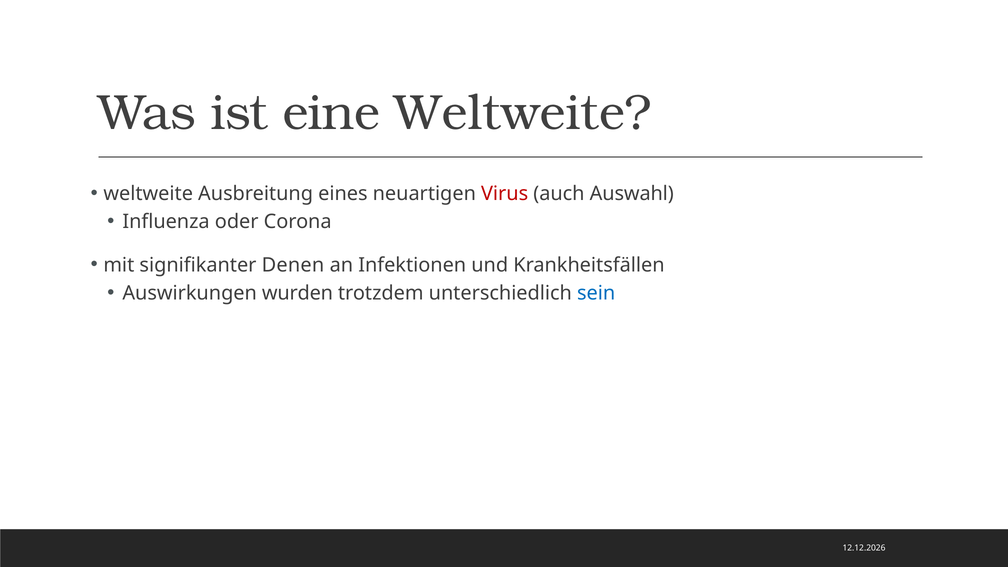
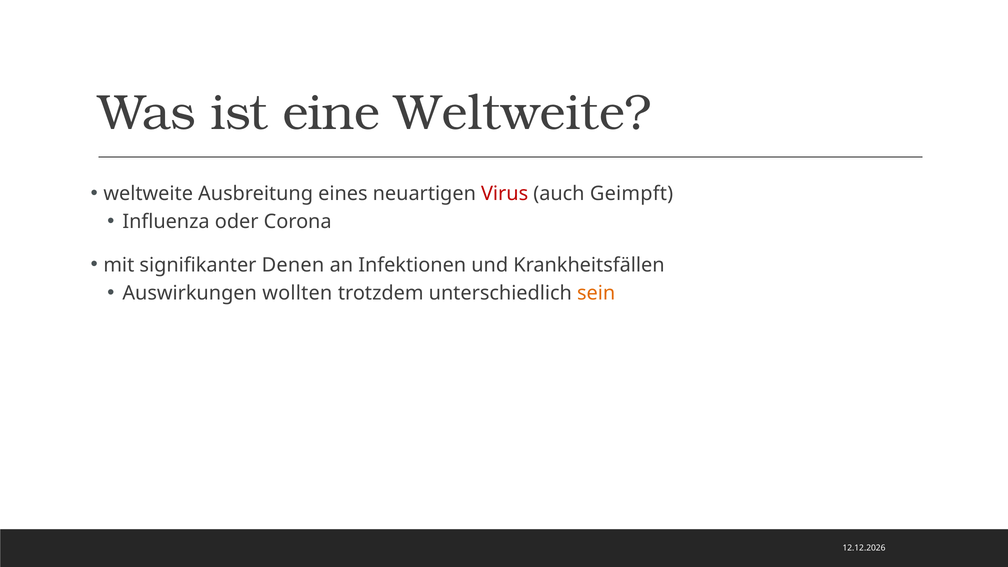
Auswahl: Auswahl -> Geimpft
wurden: wurden -> wollten
sein colour: blue -> orange
